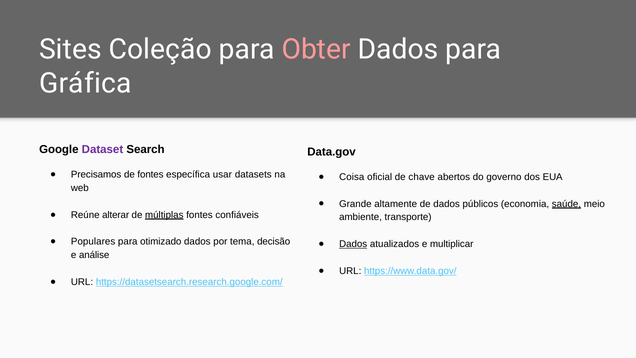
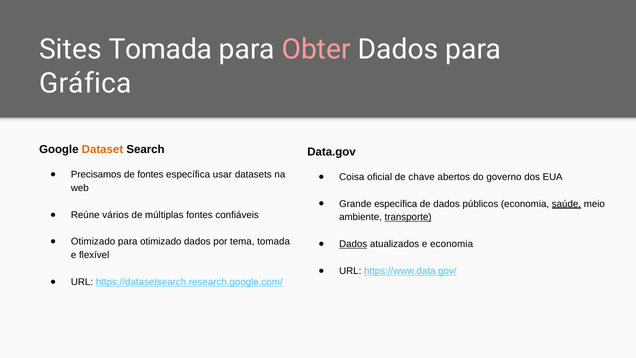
Sites Coleção: Coleção -> Tomada
Dataset colour: purple -> orange
Grande altamente: altamente -> específica
alterar: alterar -> vários
múltiplas underline: present -> none
transporte underline: none -> present
Populares at (93, 242): Populares -> Otimizado
tema decisão: decisão -> tomada
e multiplicar: multiplicar -> economia
análise: análise -> flexível
